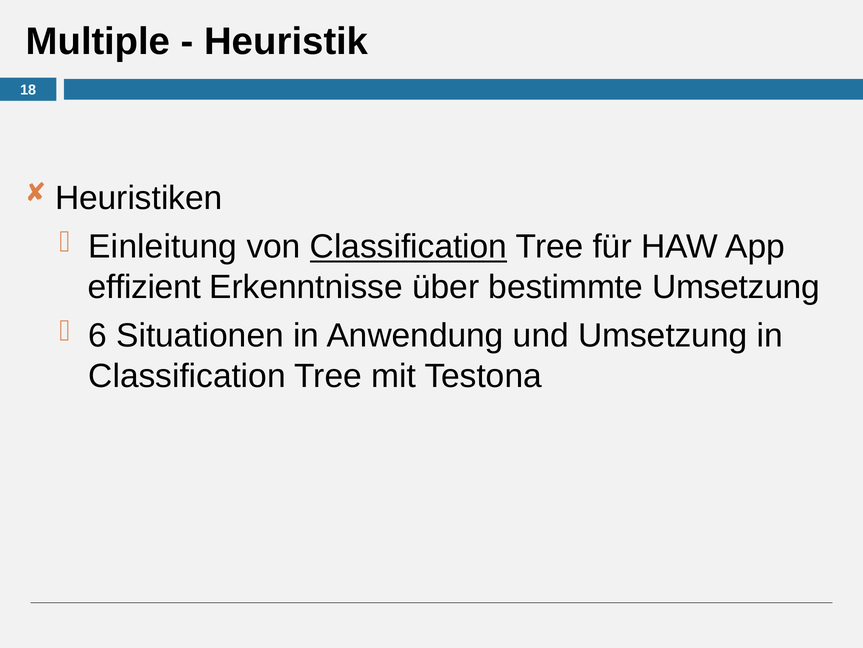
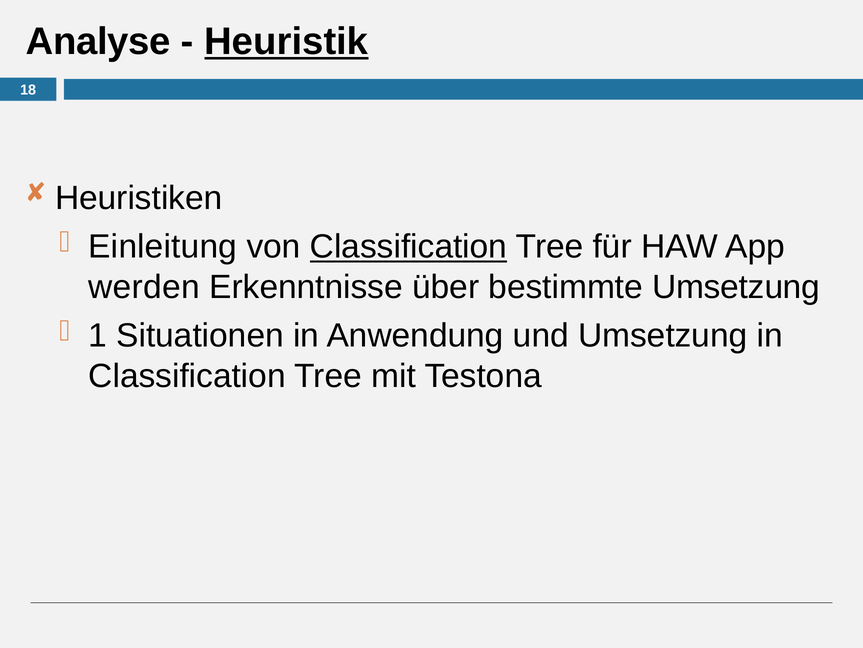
Multiple: Multiple -> Analyse
Heuristik underline: none -> present
effizient: effizient -> werden
6: 6 -> 1
